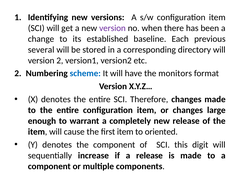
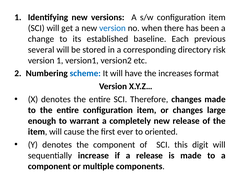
version at (112, 28) colour: purple -> blue
directory will: will -> risk
version 2: 2 -> 1
monitors: monitors -> increases
first item: item -> ever
